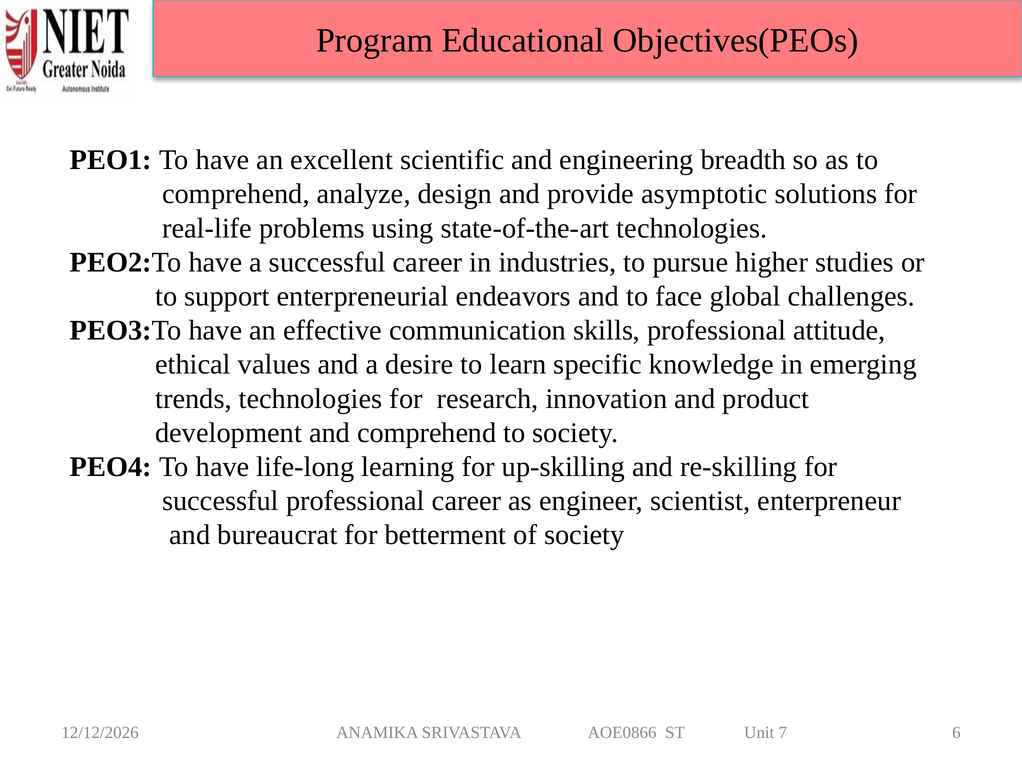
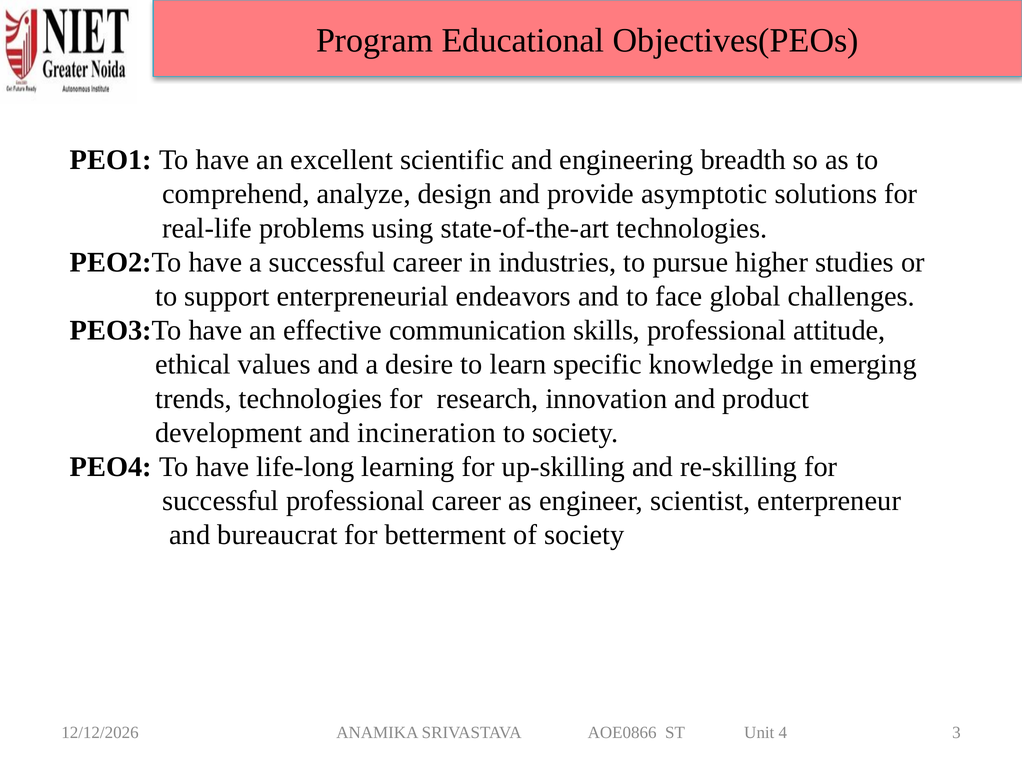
and comprehend: comprehend -> incineration
7: 7 -> 4
6: 6 -> 3
